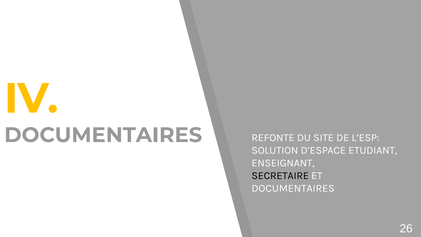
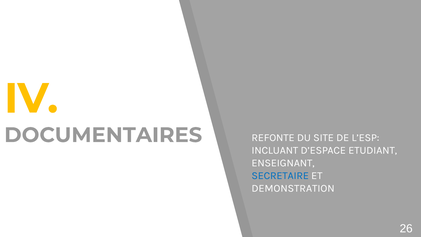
SOLUTION: SOLUTION -> INCLUANT
SECRETAIRE colour: black -> blue
DOCUMENTAIRES at (293, 188): DOCUMENTAIRES -> DEMONSTRATION
